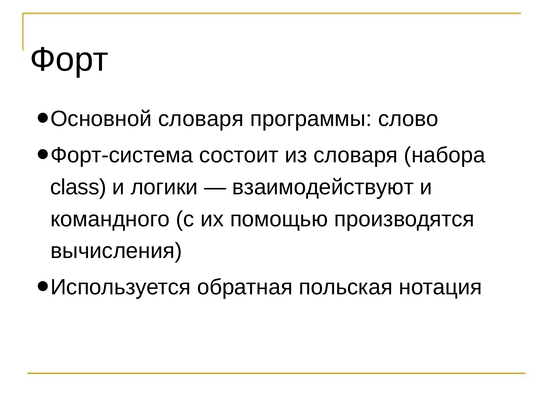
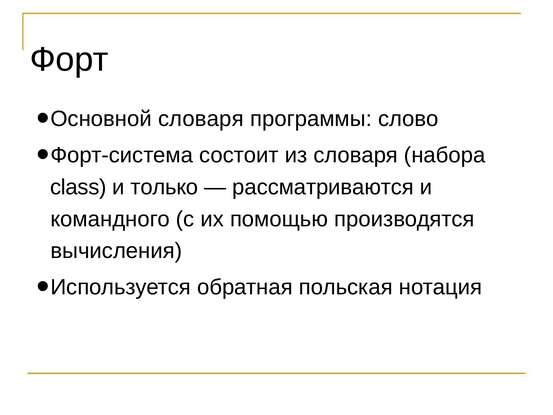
логики: логики -> только
взаимодействуют: взаимодействуют -> рассматриваются
